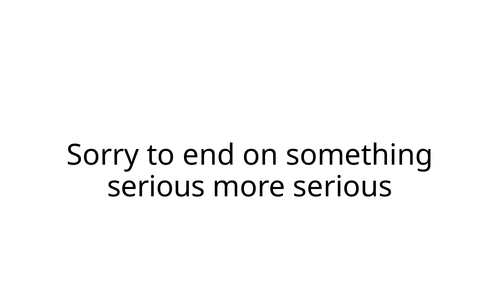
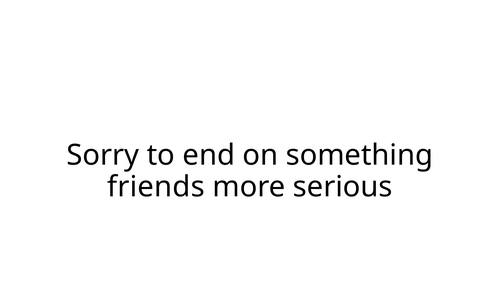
serious at (156, 187): serious -> friends
